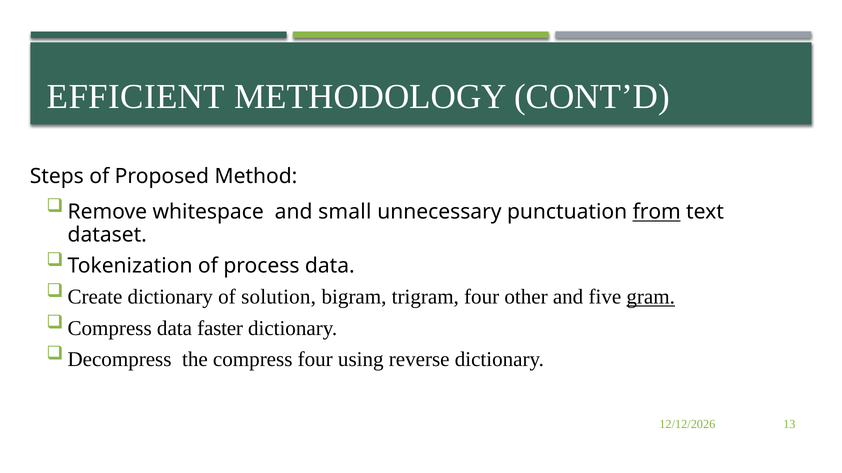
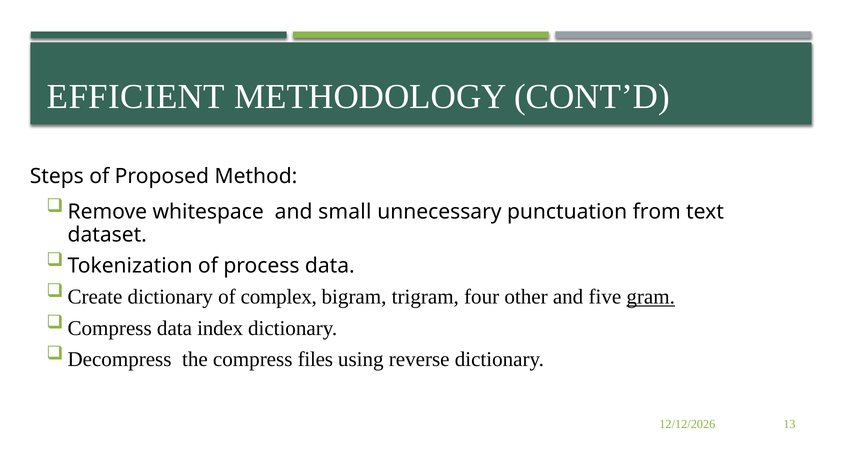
from underline: present -> none
solution: solution -> complex
faster: faster -> index
compress four: four -> files
